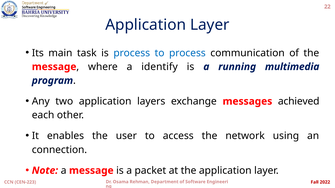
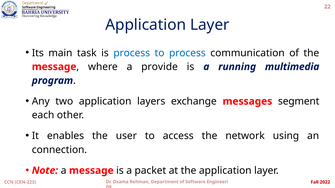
identify: identify -> provide
achieved: achieved -> segment
